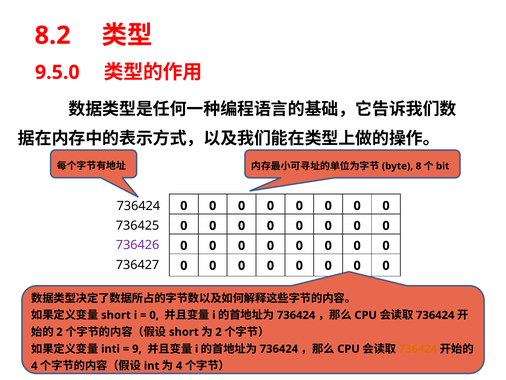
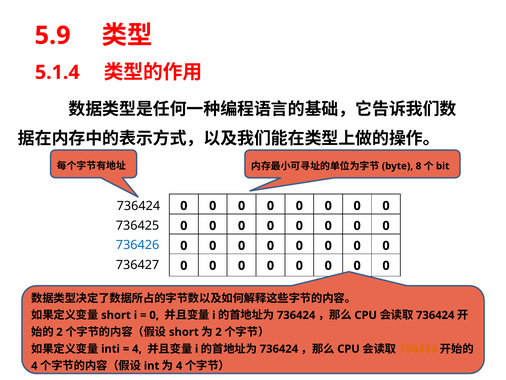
8.2: 8.2 -> 5.9
9.5.0: 9.5.0 -> 5.1.4
736426 colour: purple -> blue
9 at (137, 348): 9 -> 4
